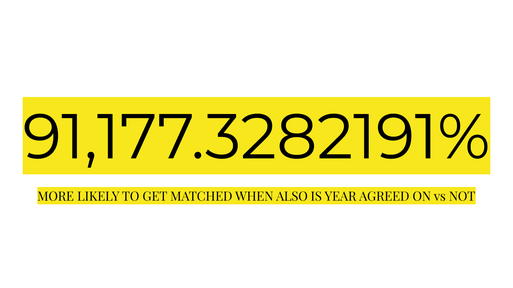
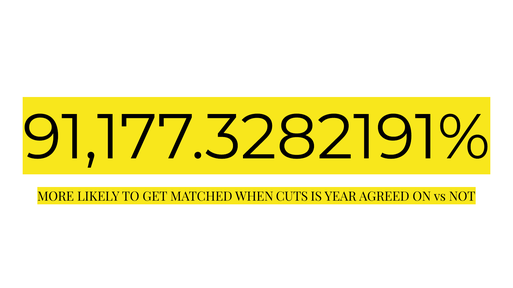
ALSO: ALSO -> CUTS
